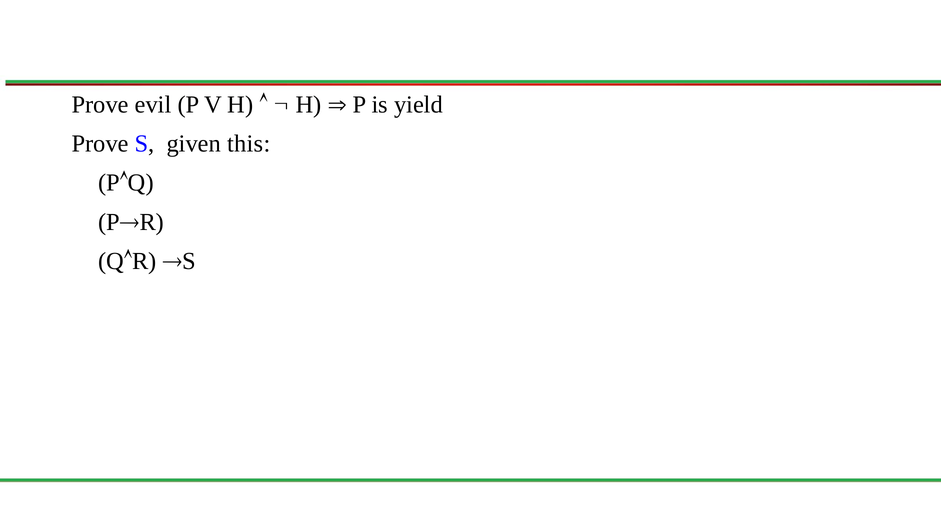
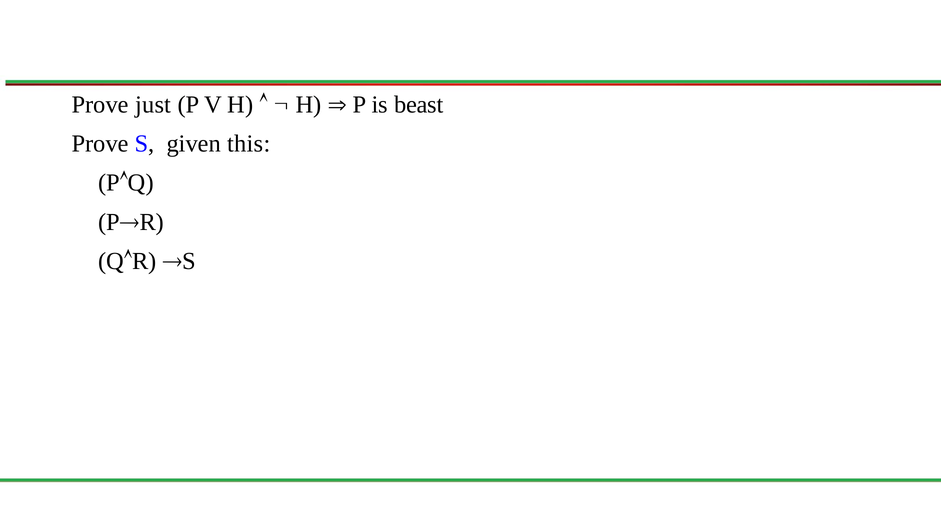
evil: evil -> just
yield: yield -> beast
